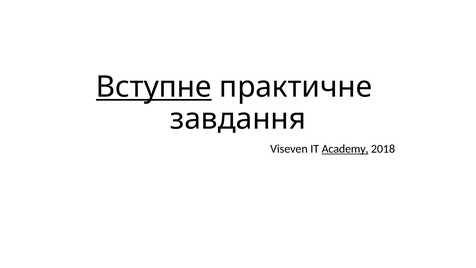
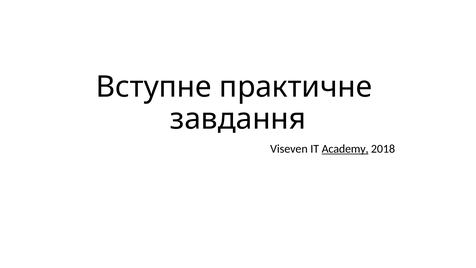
Вступне underline: present -> none
